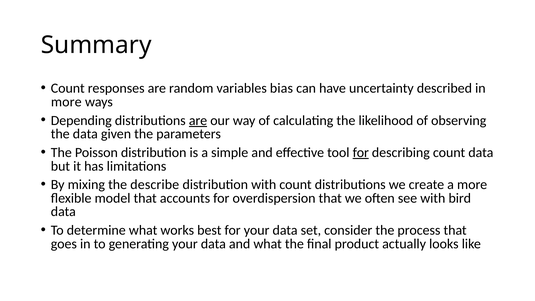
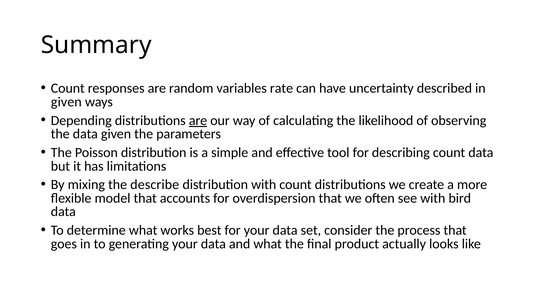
bias: bias -> rate
more at (66, 102): more -> given
for at (361, 153) underline: present -> none
